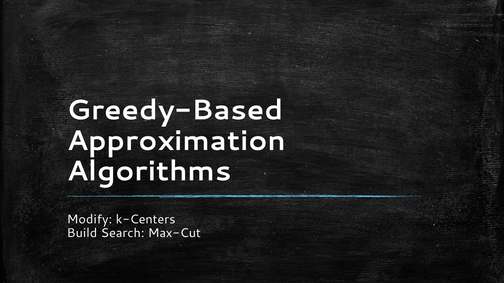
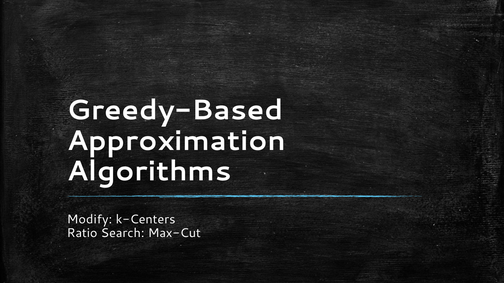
Build: Build -> Ratio
